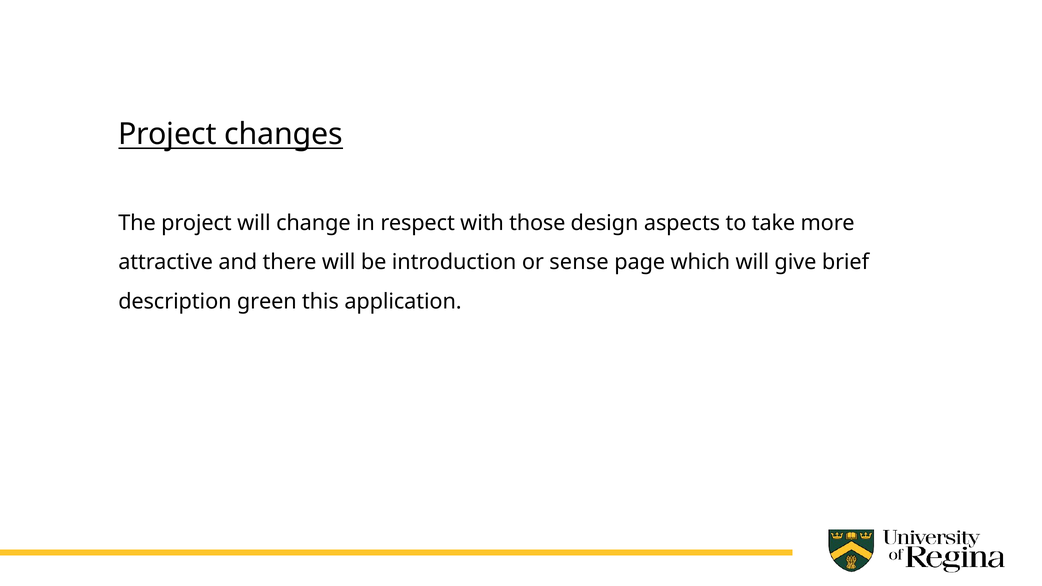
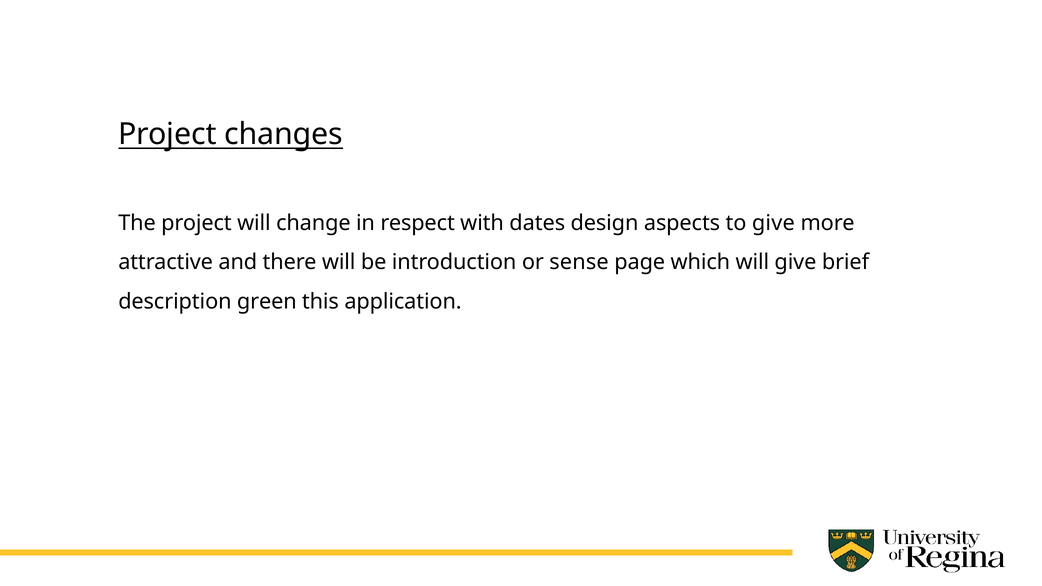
those: those -> dates
to take: take -> give
